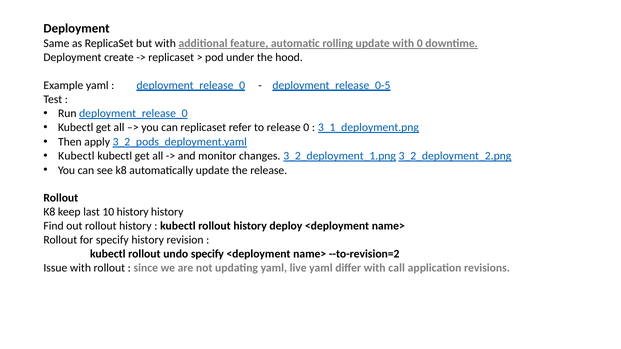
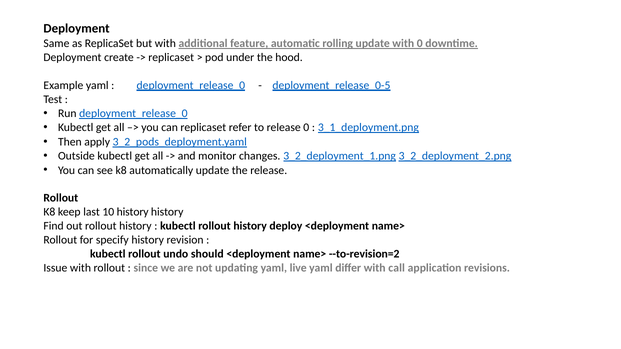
Kubectl at (76, 156): Kubectl -> Outside
undo specify: specify -> should
